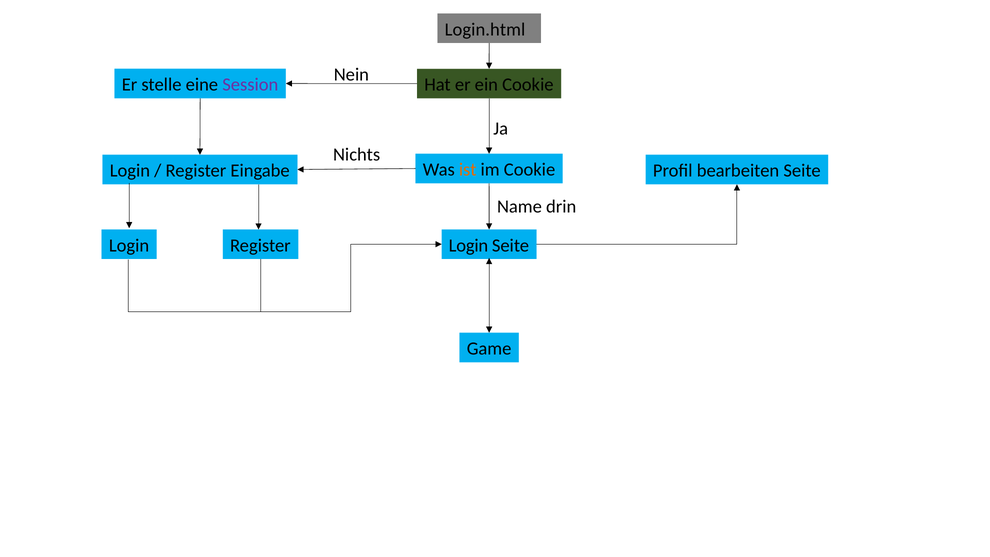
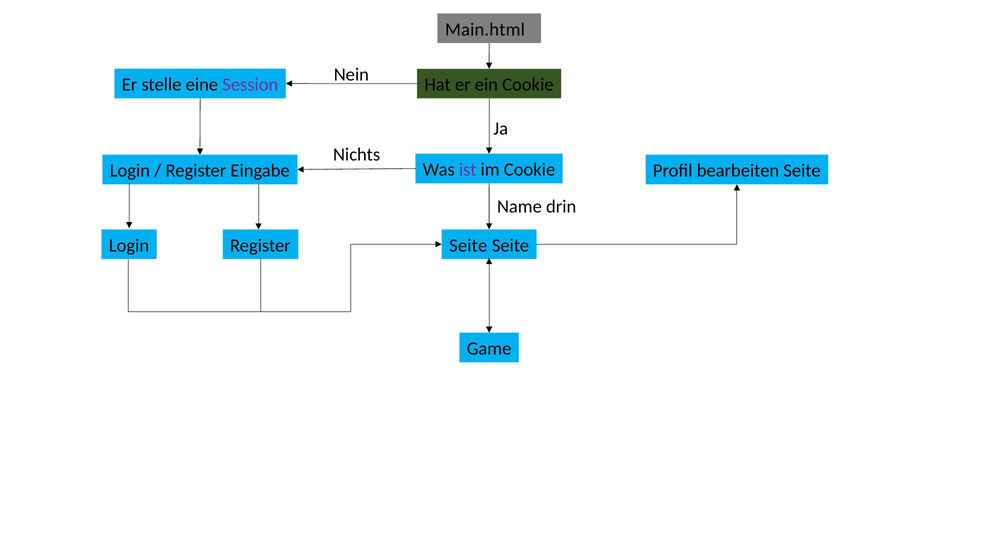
Login.html: Login.html -> Main.html
ist colour: orange -> purple
Register Login: Login -> Seite
